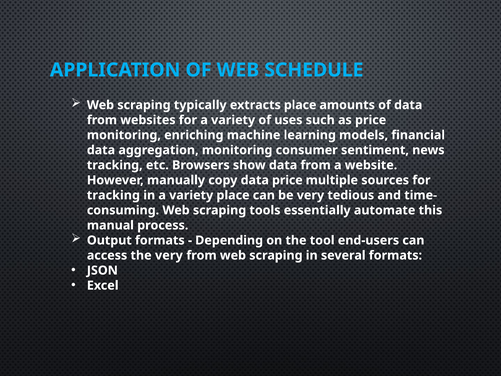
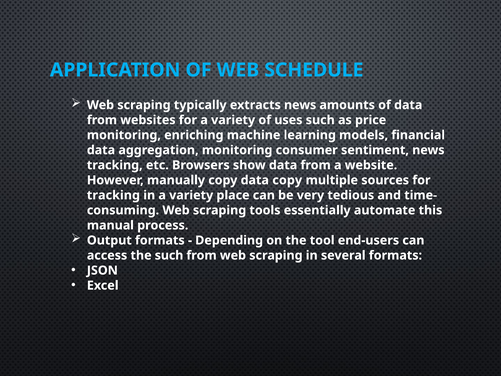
extracts place: place -> news
data price: price -> copy
the very: very -> such
